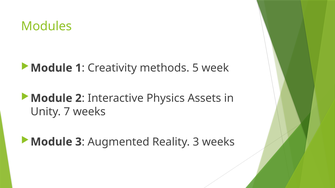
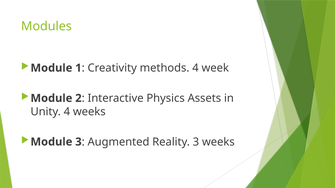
methods 5: 5 -> 4
Unity 7: 7 -> 4
